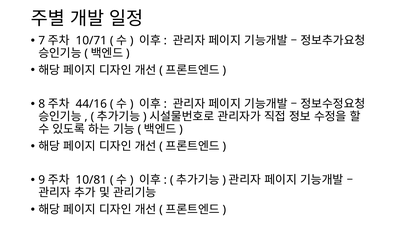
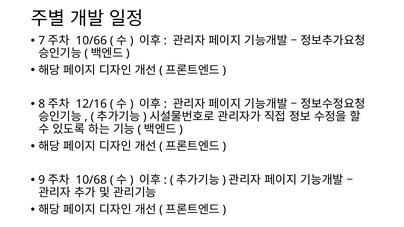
10/71: 10/71 -> 10/66
44/16: 44/16 -> 12/16
10/81: 10/81 -> 10/68
